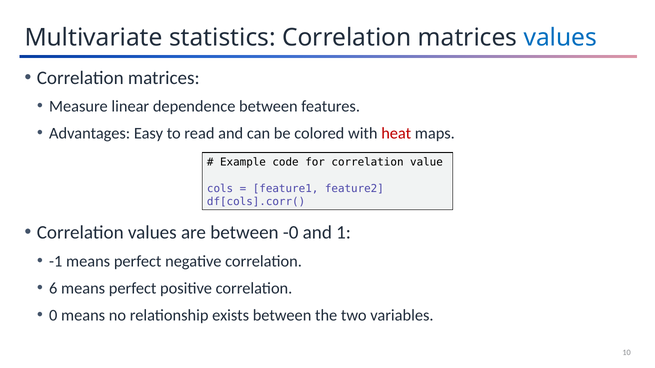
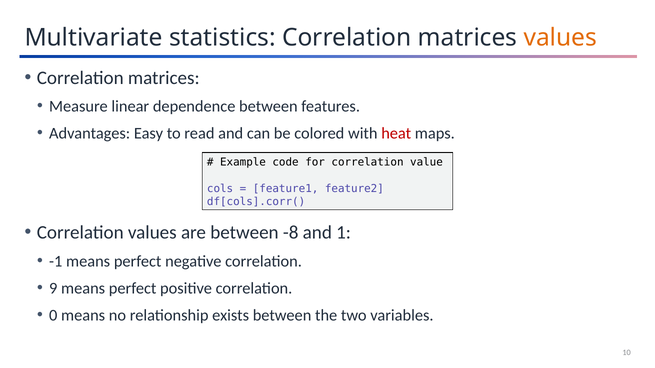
values at (560, 38) colour: blue -> orange
-0: -0 -> -8
6: 6 -> 9
